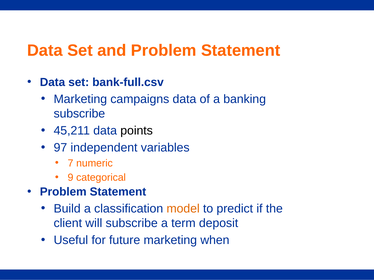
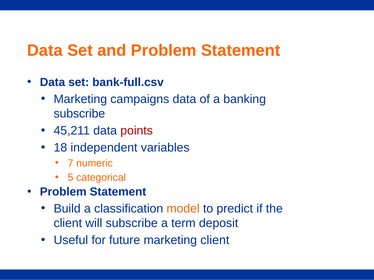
points colour: black -> red
97: 97 -> 18
9: 9 -> 5
marketing when: when -> client
